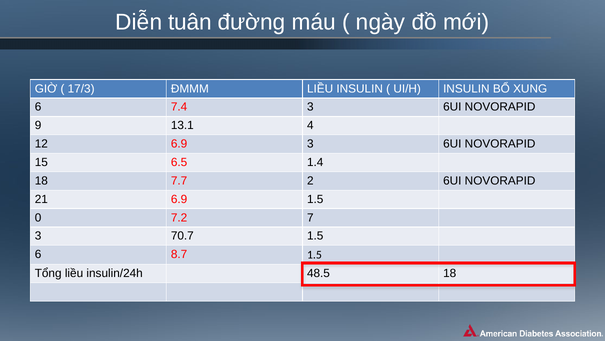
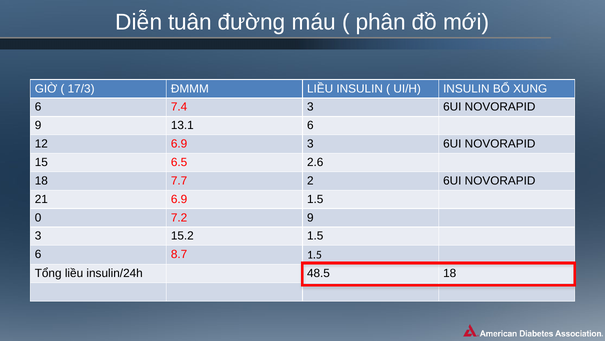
ngày: ngày -> phân
13.1 4: 4 -> 6
1.4: 1.4 -> 2.6
7.2 7: 7 -> 9
70.7: 70.7 -> 15.2
